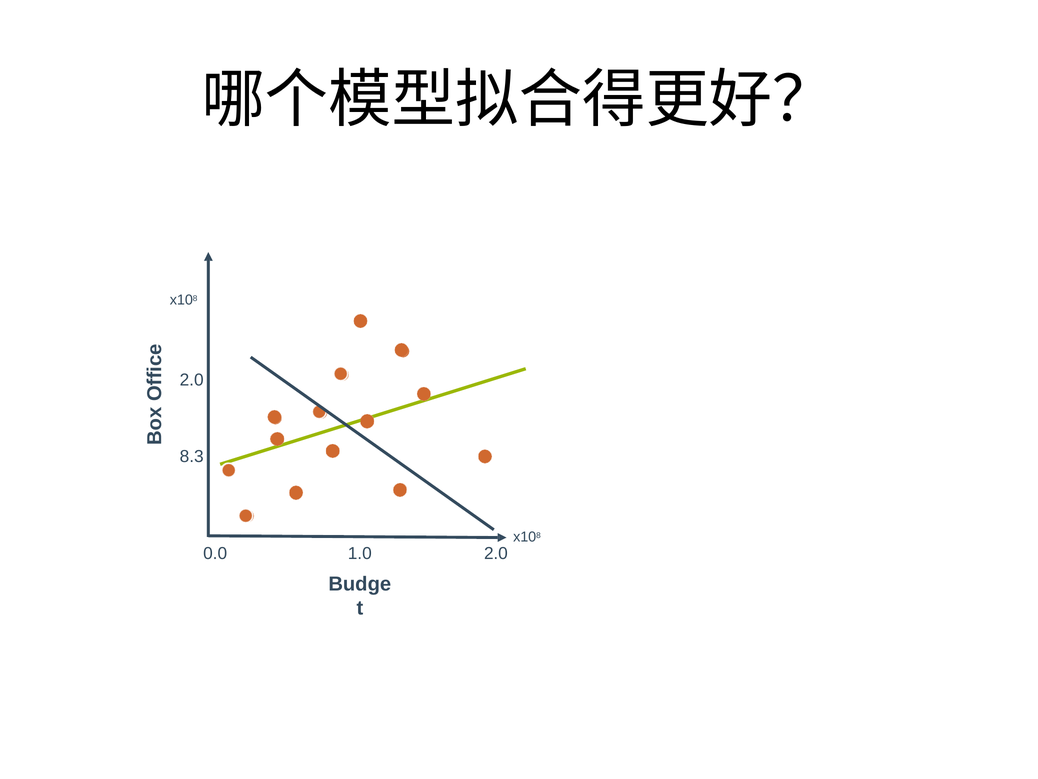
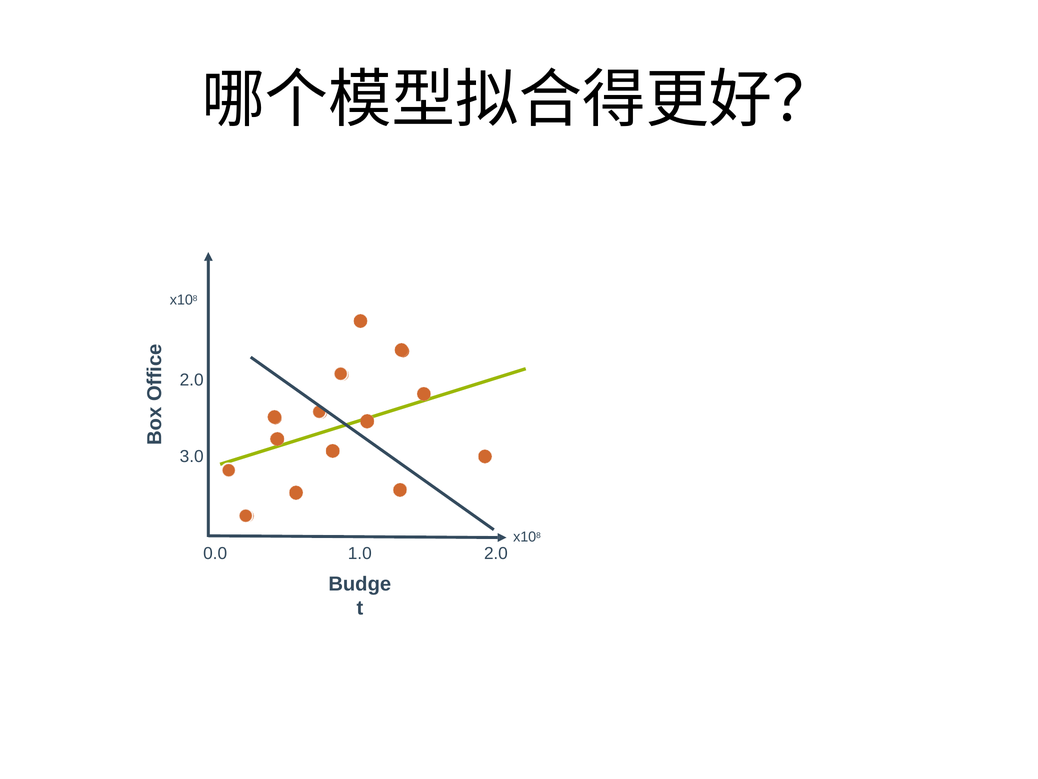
8.3: 8.3 -> 3.0
